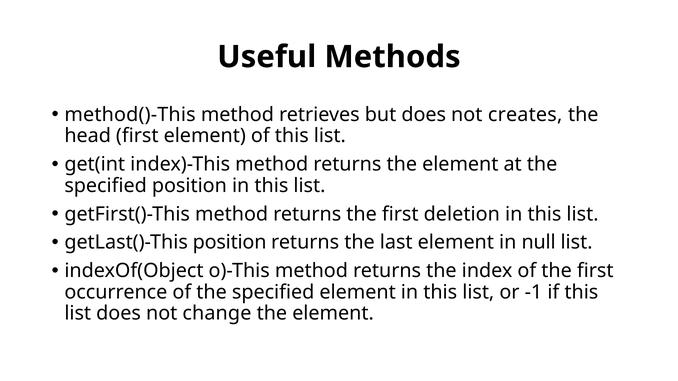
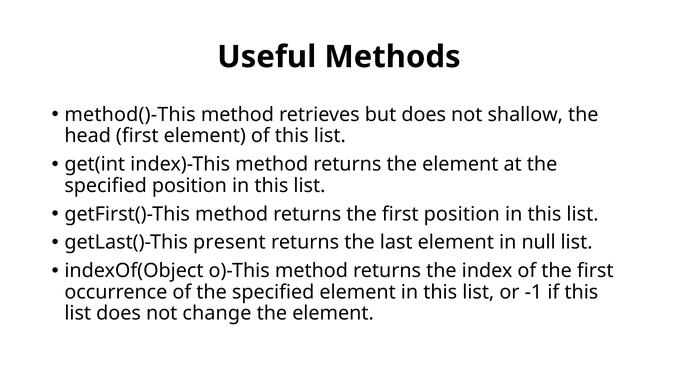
creates: creates -> shallow
first deletion: deletion -> position
getLast()-This position: position -> present
